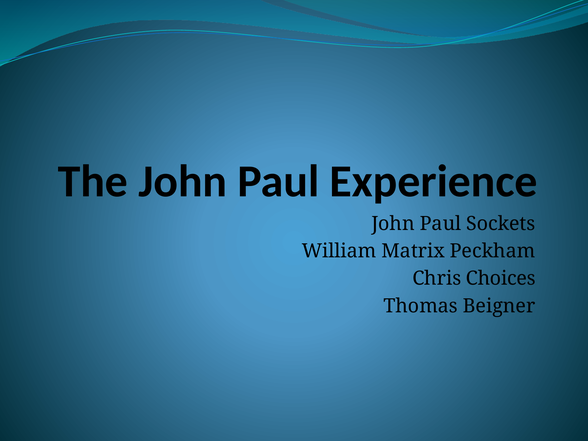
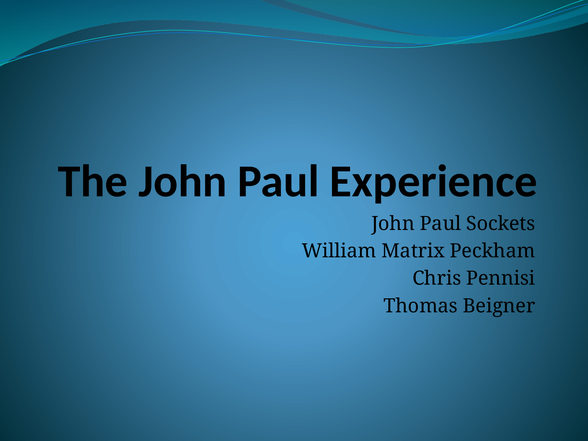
Choices: Choices -> Pennisi
